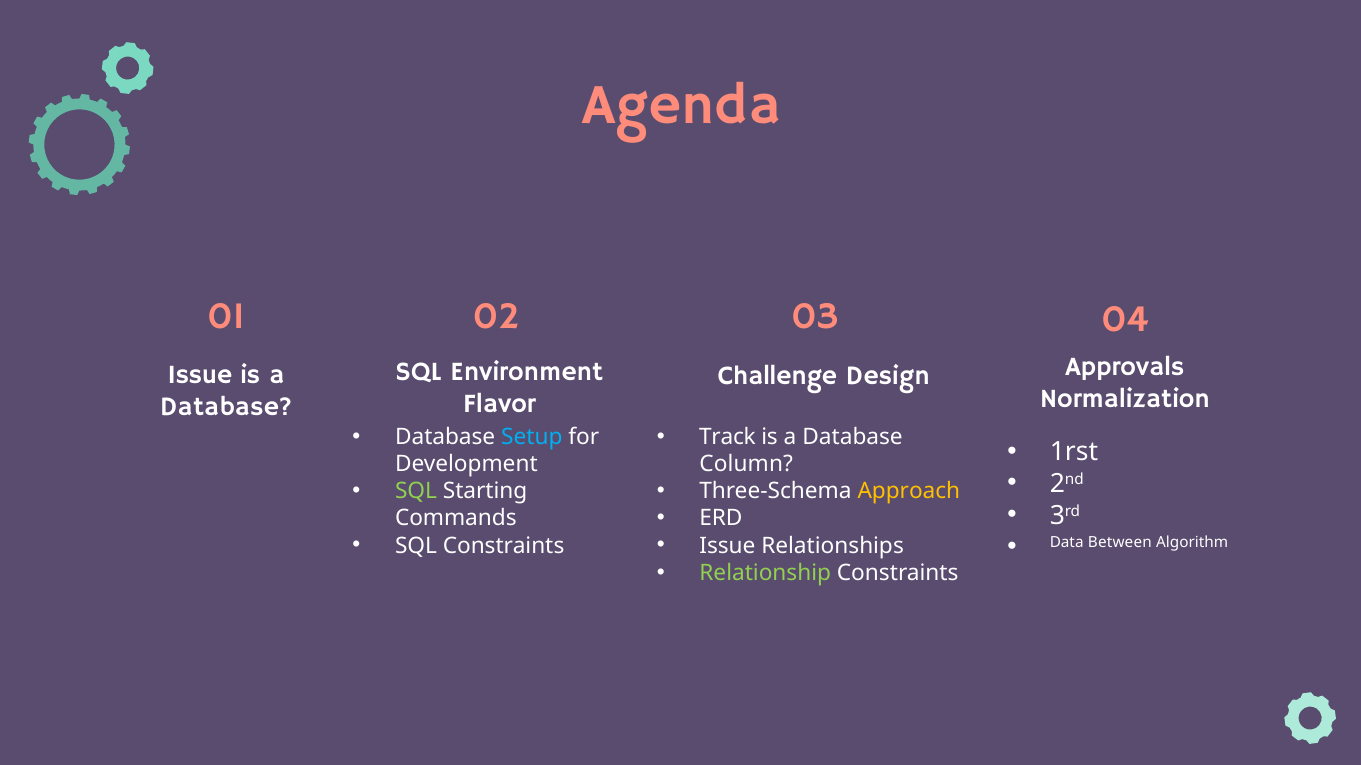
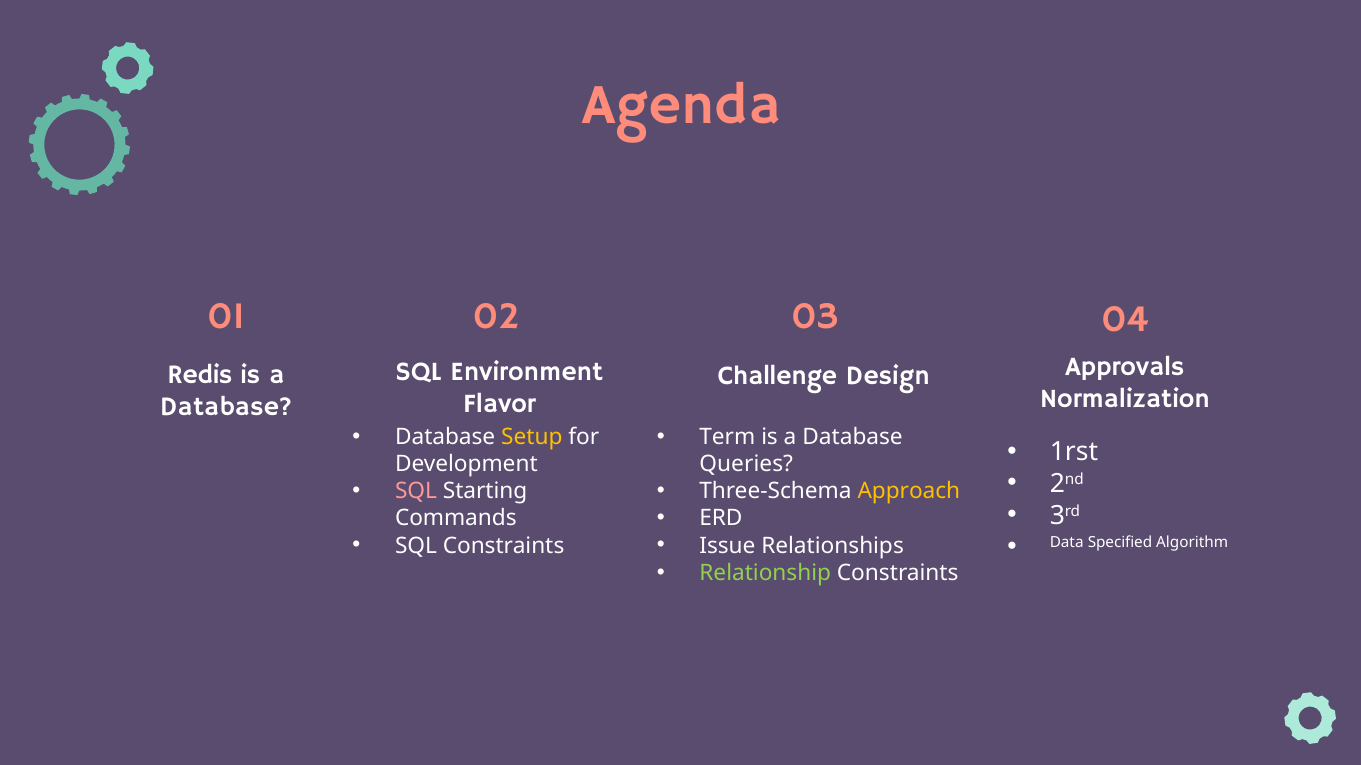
Issue at (200, 375): Issue -> Redis
Setup colour: light blue -> yellow
Track: Track -> Term
Column: Column -> Queries
SQL at (416, 492) colour: light green -> pink
Between: Between -> Specified
